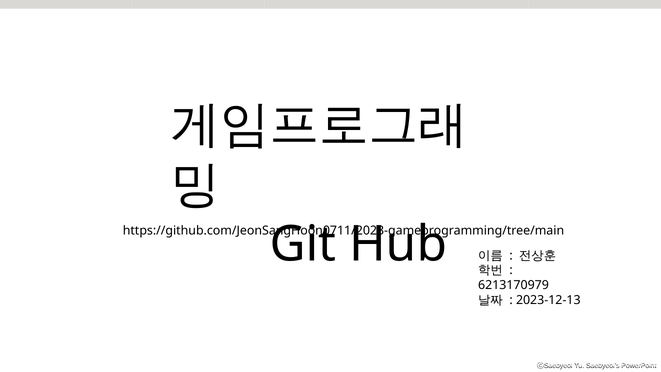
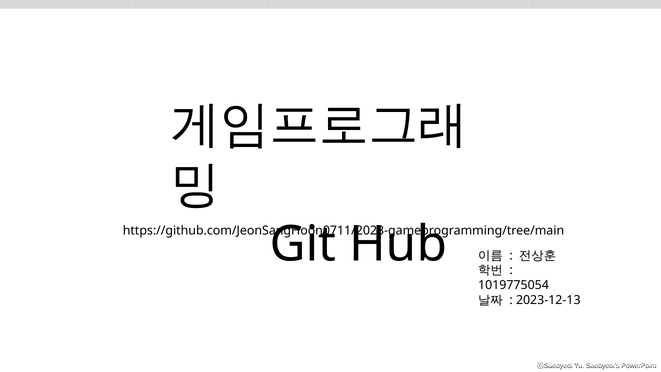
6213170979: 6213170979 -> 1019775054
